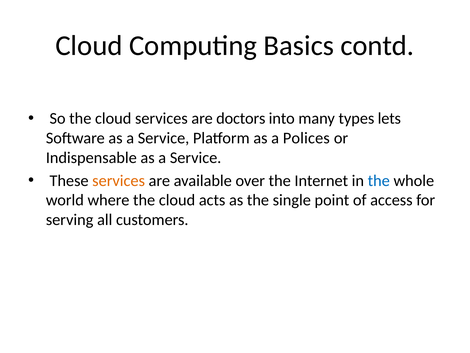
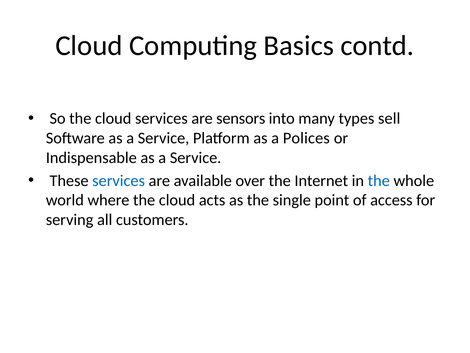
doctors: doctors -> sensors
lets: lets -> sell
services at (119, 180) colour: orange -> blue
